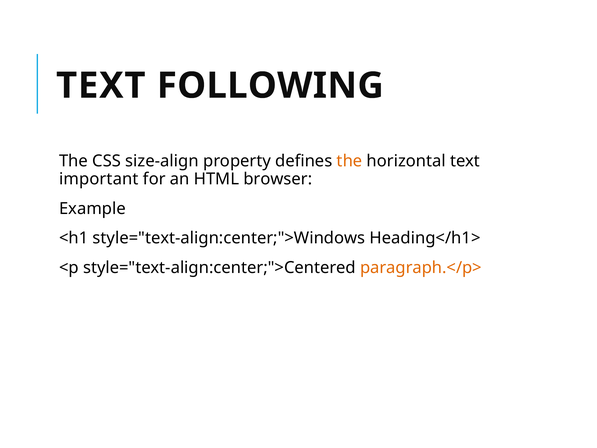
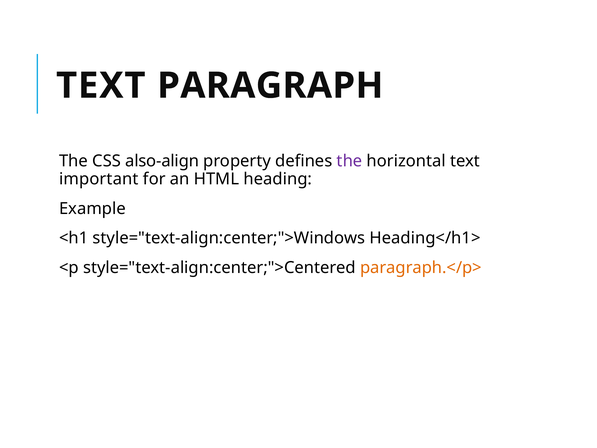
FOLLOWING: FOLLOWING -> PARAGRAPH
size-align: size-align -> also-align
the at (349, 161) colour: orange -> purple
browser: browser -> heading
